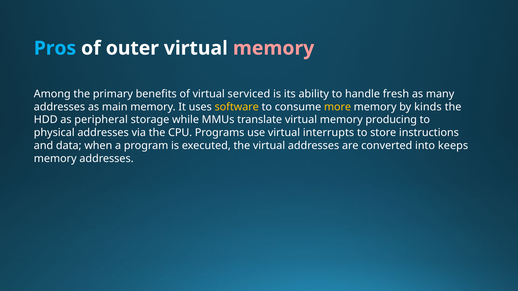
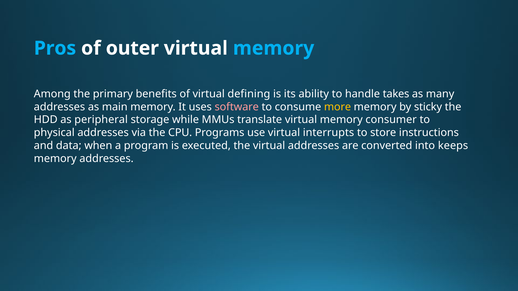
memory at (274, 48) colour: pink -> light blue
serviced: serviced -> defining
fresh: fresh -> takes
software colour: yellow -> pink
kinds: kinds -> sticky
producing: producing -> consumer
